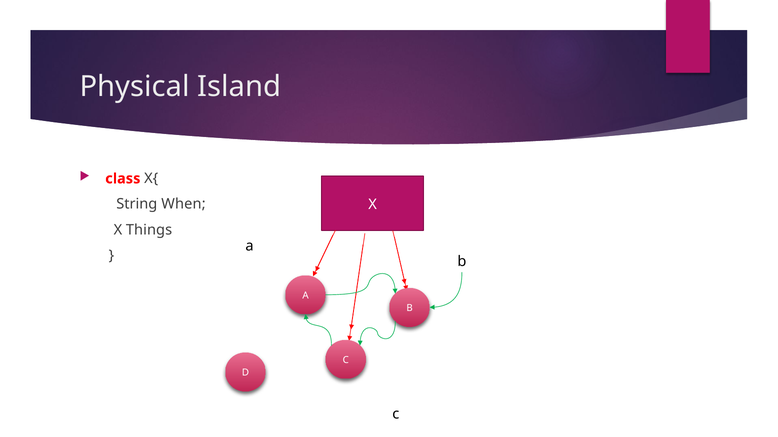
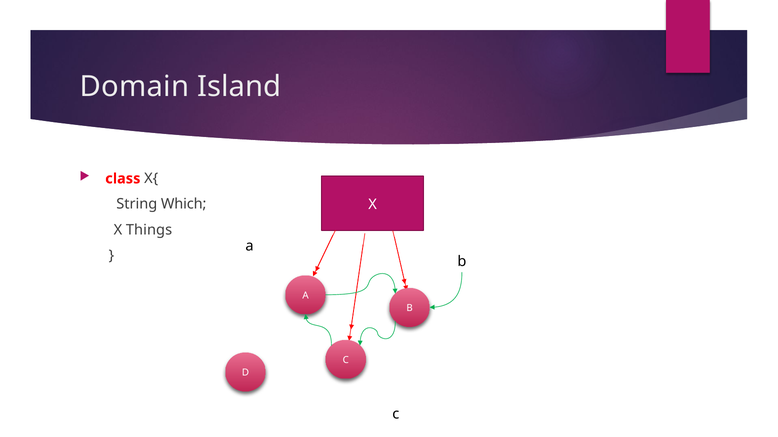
Physical: Physical -> Domain
When: When -> Which
